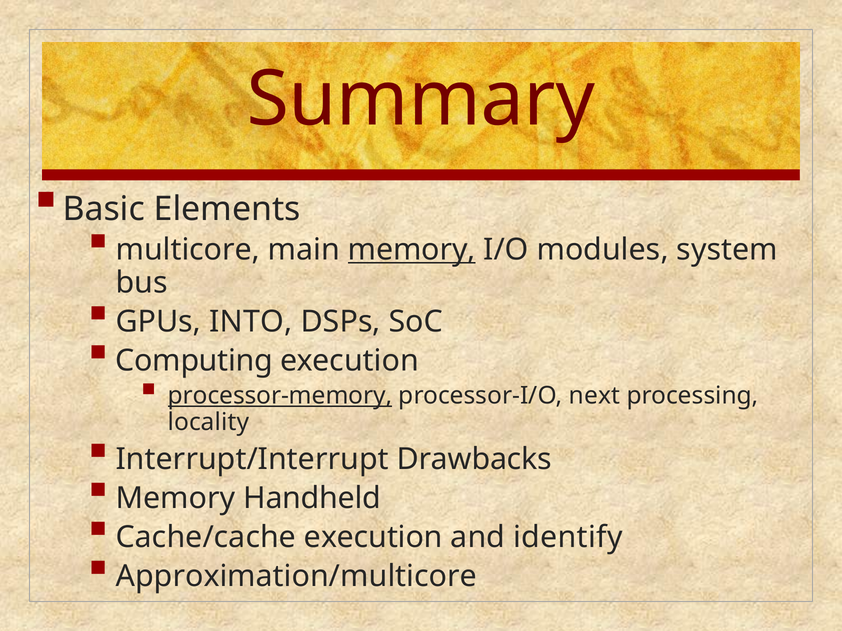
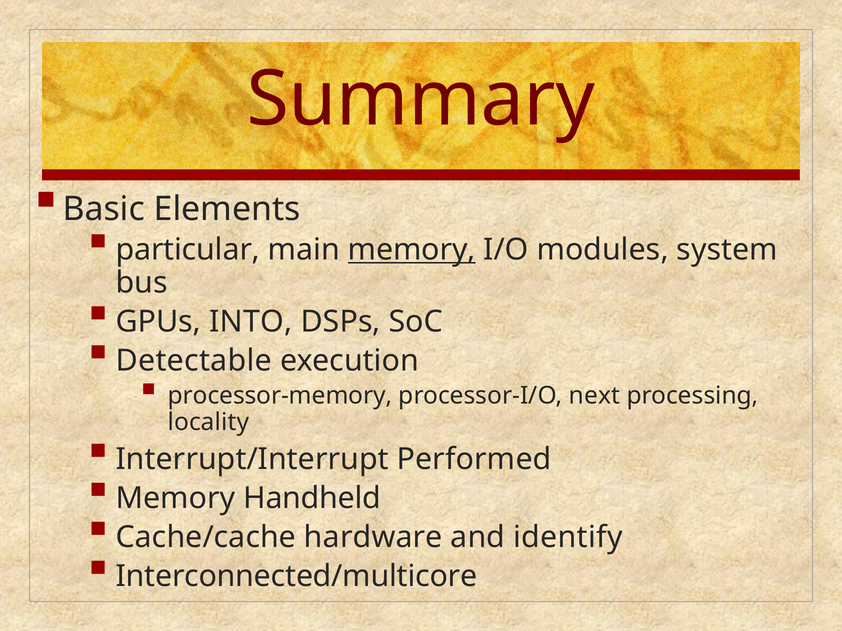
multicore: multicore -> particular
Computing: Computing -> Detectable
processor-memory underline: present -> none
Drawbacks: Drawbacks -> Performed
Cache/cache execution: execution -> hardware
Approximation/multicore: Approximation/multicore -> Interconnected/multicore
